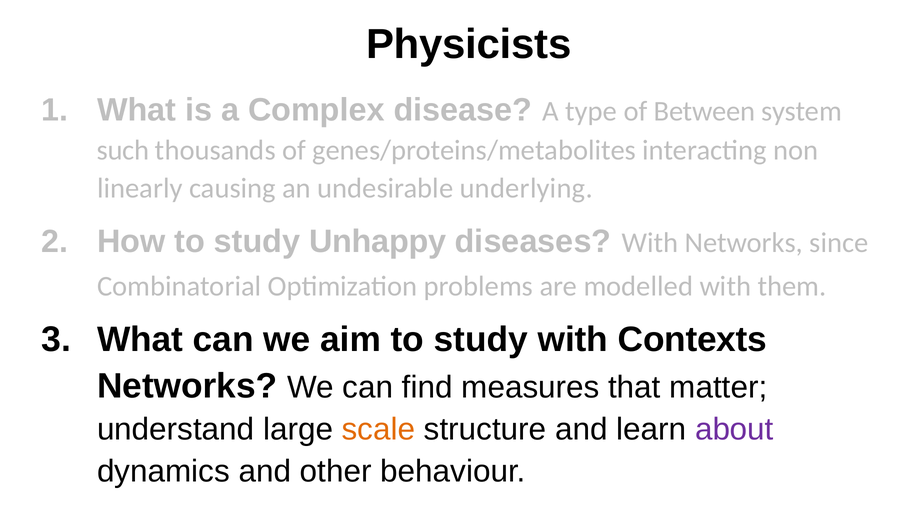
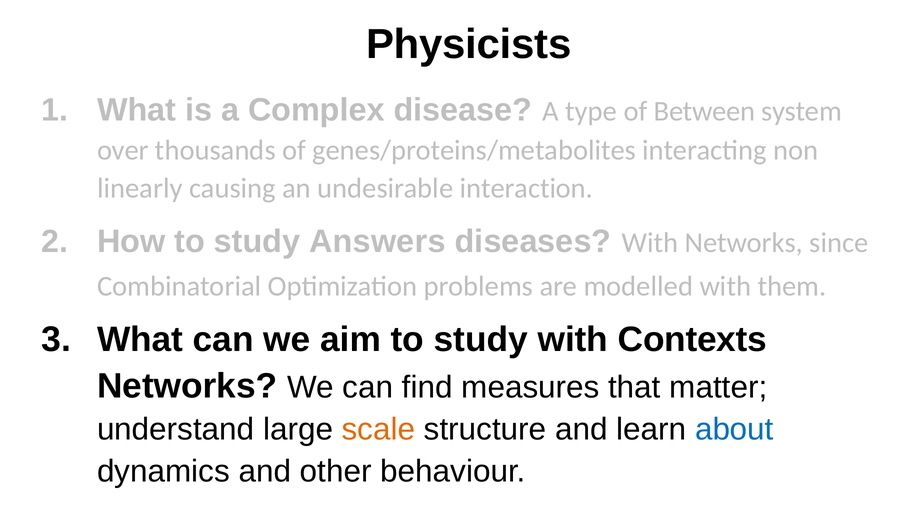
such: such -> over
underlying: underlying -> interaction
Unhappy: Unhappy -> Answers
about colour: purple -> blue
